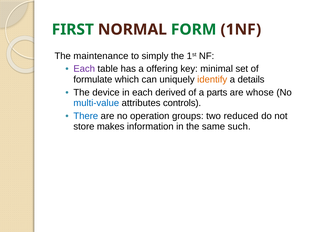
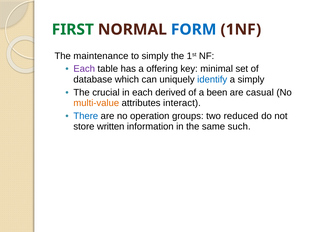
FORM colour: green -> blue
formulate: formulate -> database
identify colour: orange -> blue
a details: details -> simply
device: device -> crucial
parts: parts -> been
whose: whose -> casual
multi-value colour: blue -> orange
controls: controls -> interact
makes: makes -> written
